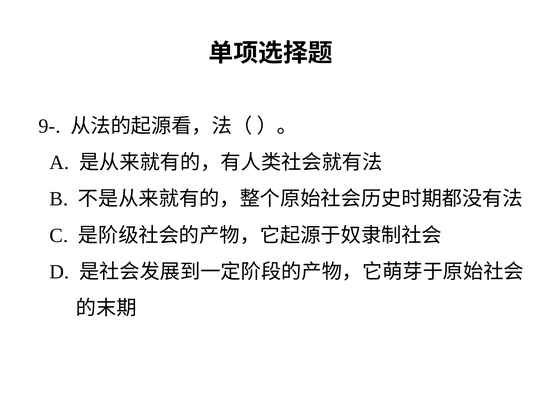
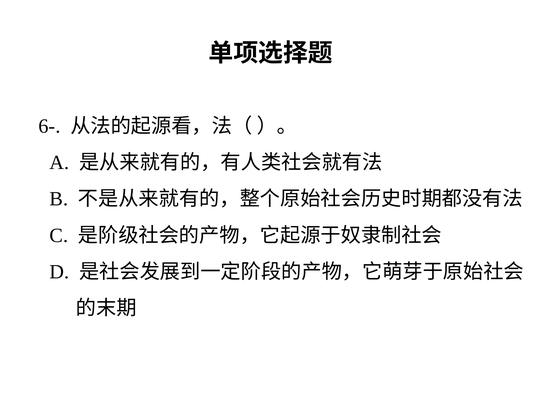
9-: 9- -> 6-
